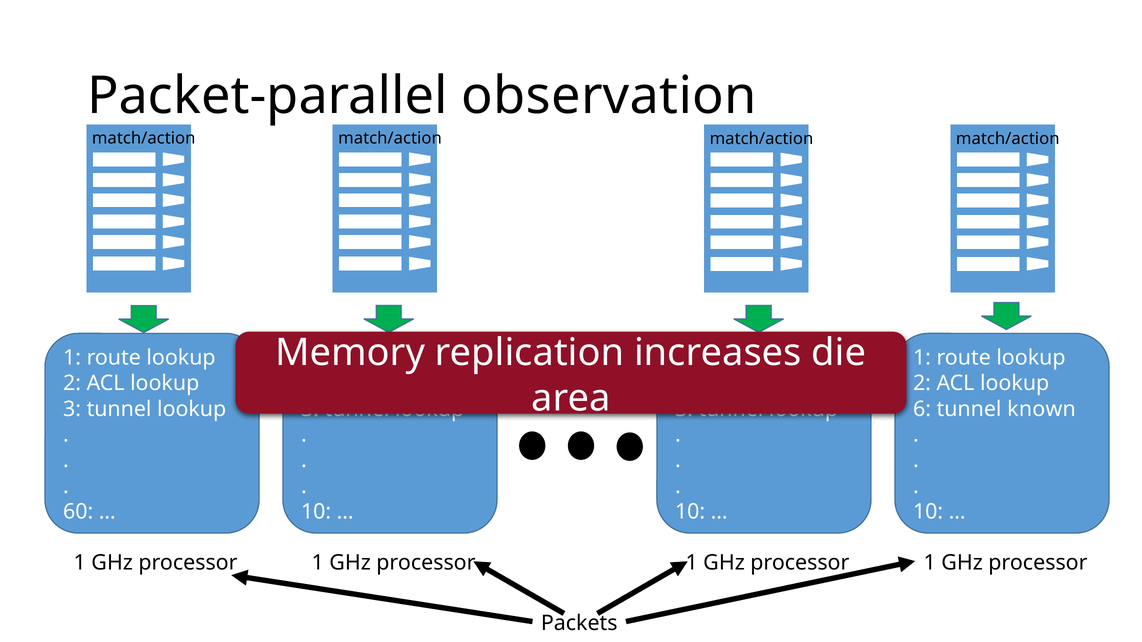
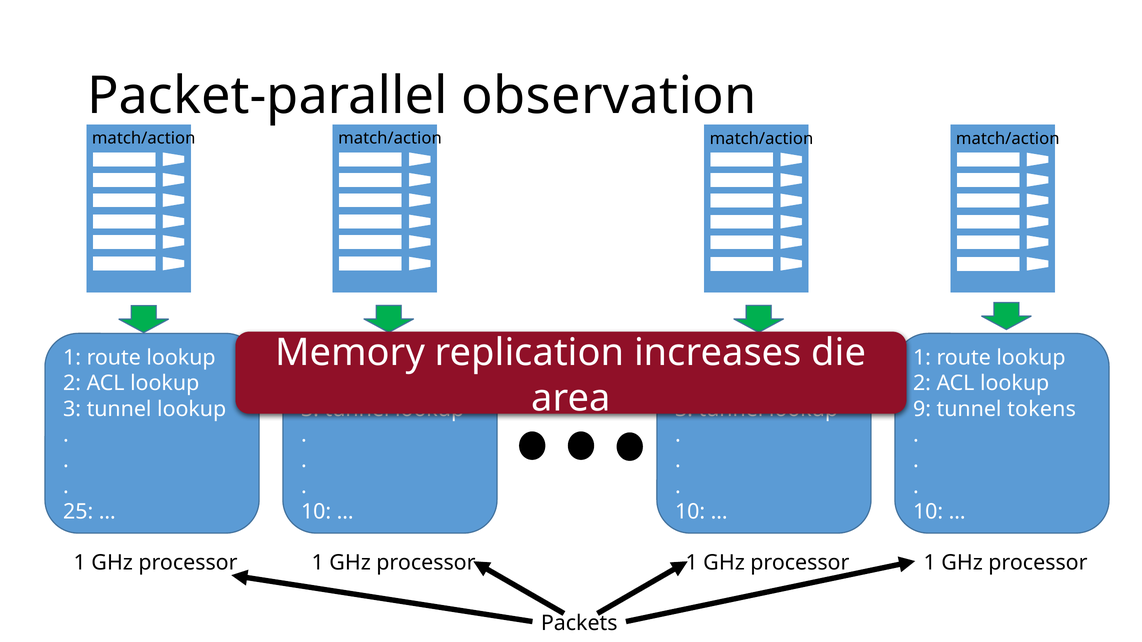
6: 6 -> 9
known: known -> tokens
60: 60 -> 25
